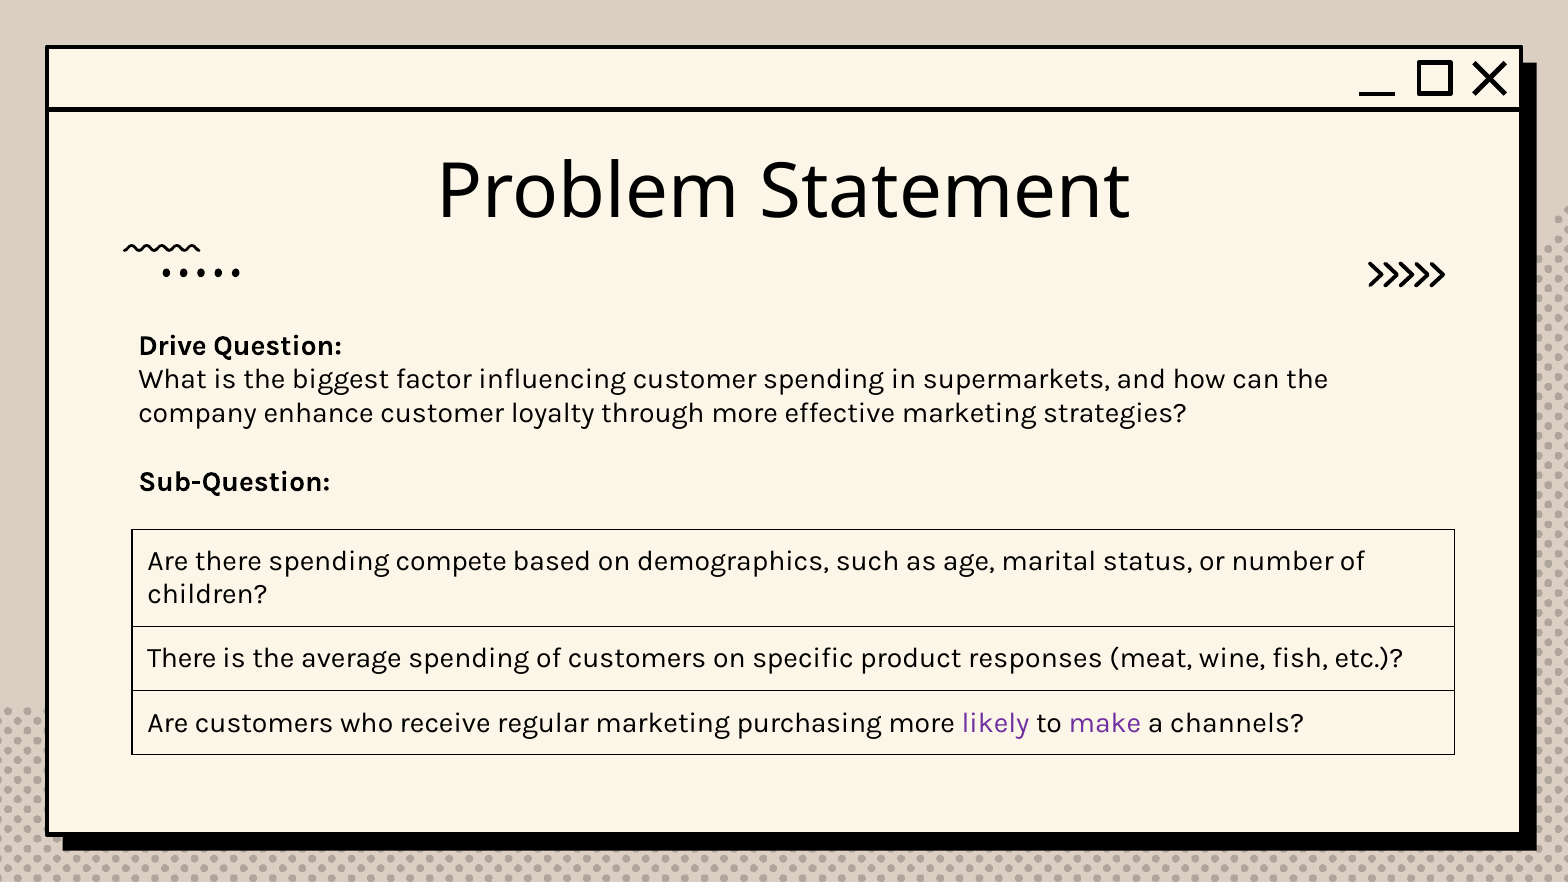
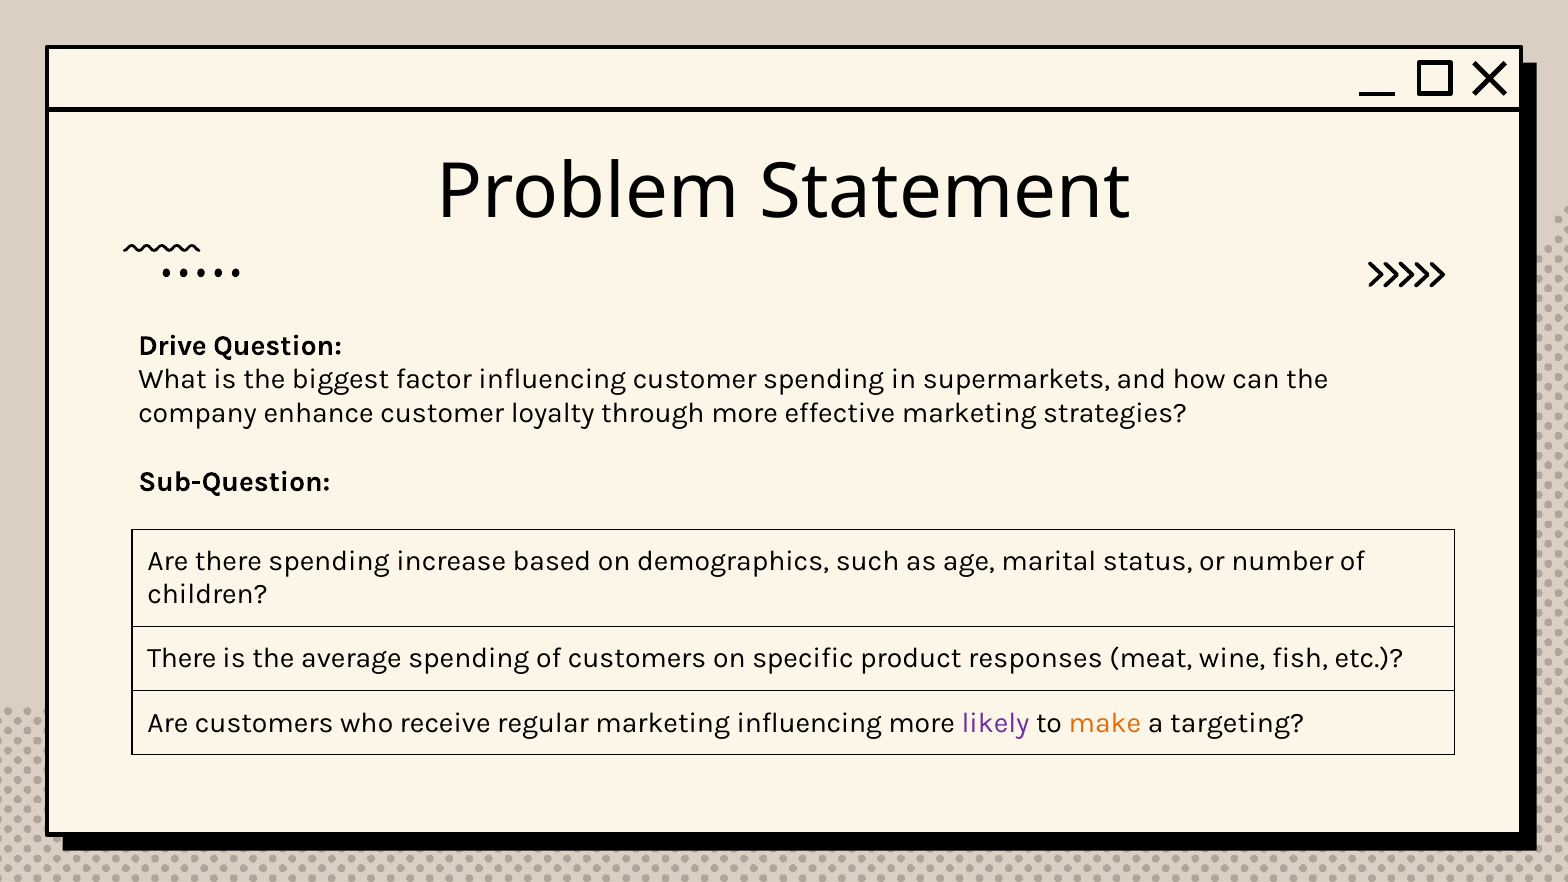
compete: compete -> increase
marketing purchasing: purchasing -> influencing
make colour: purple -> orange
channels: channels -> targeting
